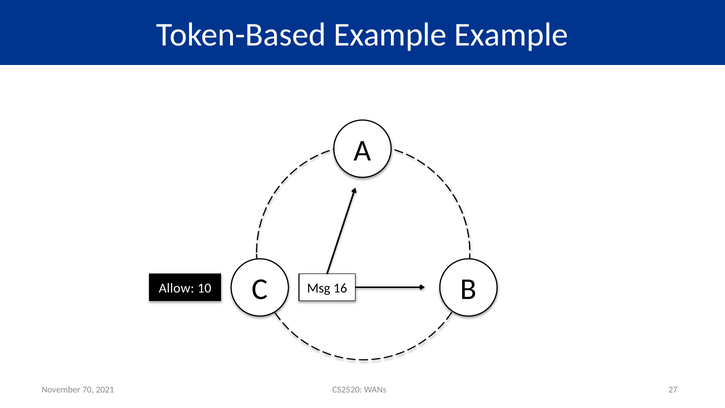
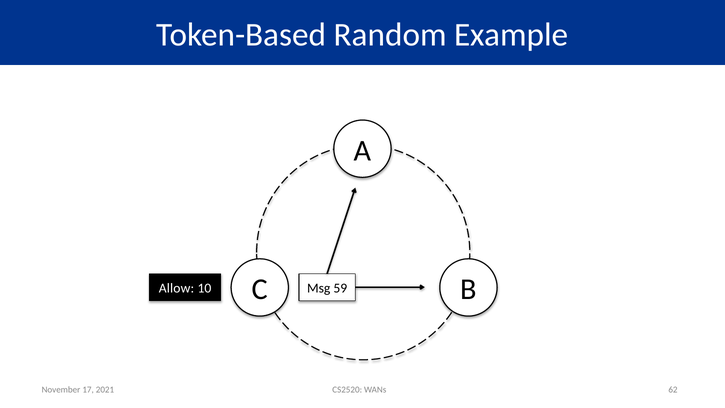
Token-Based Example: Example -> Random
16: 16 -> 59
27: 27 -> 62
70: 70 -> 17
